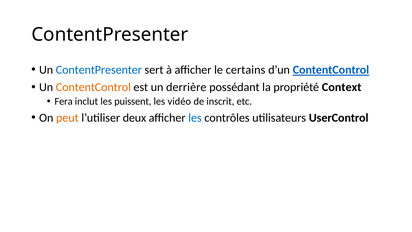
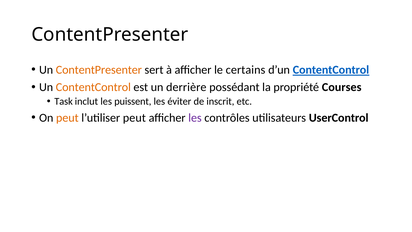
ContentPresenter at (99, 70) colour: blue -> orange
Context: Context -> Courses
Fera: Fera -> Task
vidéo: vidéo -> éviter
l’utiliser deux: deux -> peut
les at (195, 118) colour: blue -> purple
